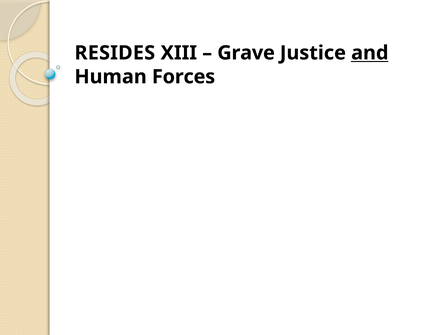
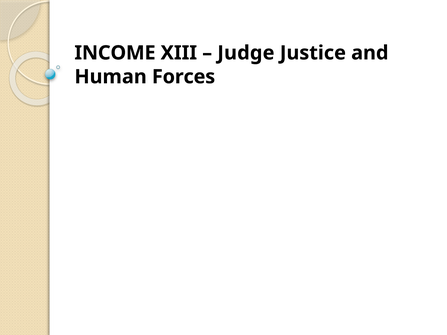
RESIDES: RESIDES -> INCOME
Grave: Grave -> Judge
and underline: present -> none
